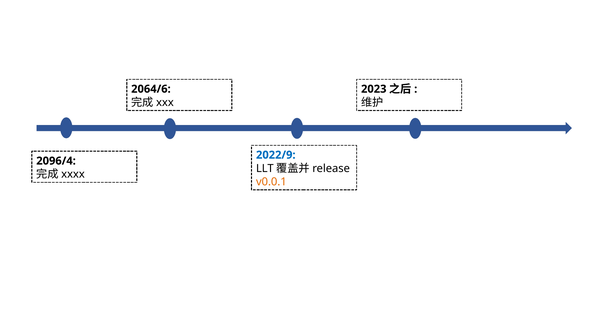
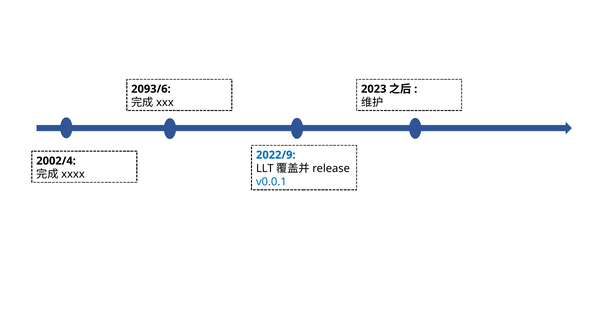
2064/6: 2064/6 -> 2093/6
2096/4: 2096/4 -> 2002/4
v0.0.1 colour: orange -> blue
